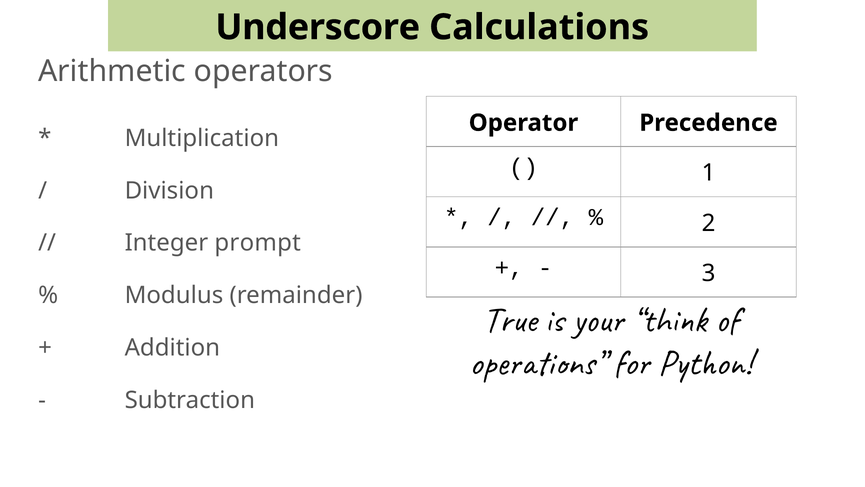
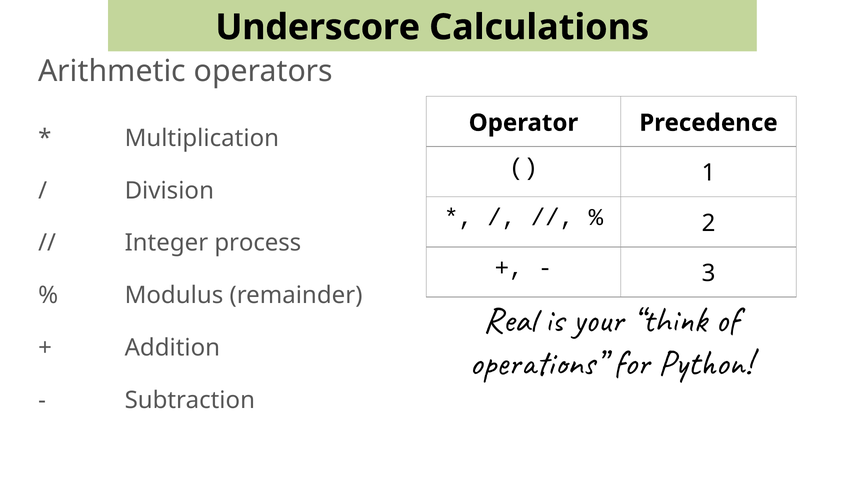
prompt: prompt -> process
True: True -> Real
